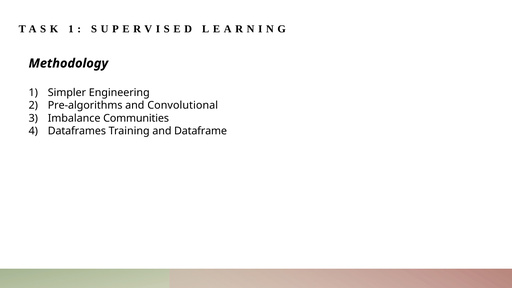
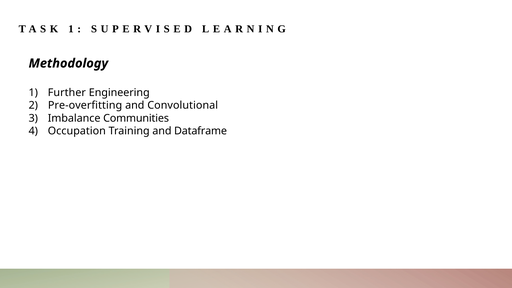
Simpler: Simpler -> Further
Pre-algorithms: Pre-algorithms -> Pre-overfitting
Dataframes: Dataframes -> Occupation
